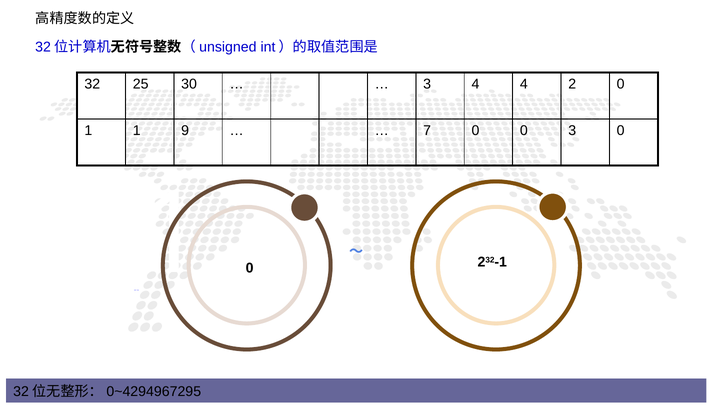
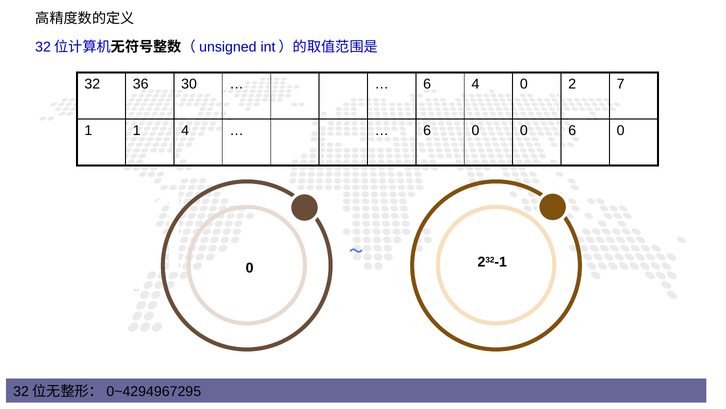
25: 25 -> 36
3 at (427, 84): 3 -> 6
4 4: 4 -> 0
2 0: 0 -> 7
1 9: 9 -> 4
7 at (427, 131): 7 -> 6
0 3: 3 -> 6
